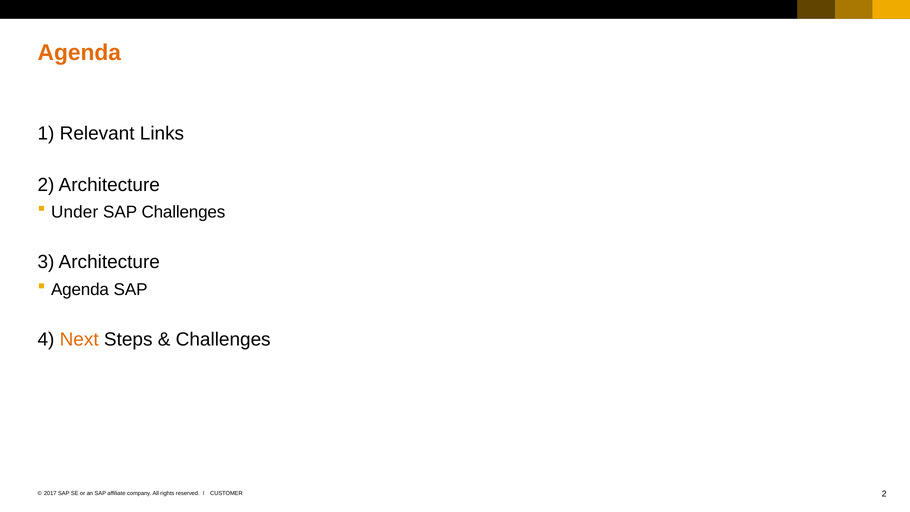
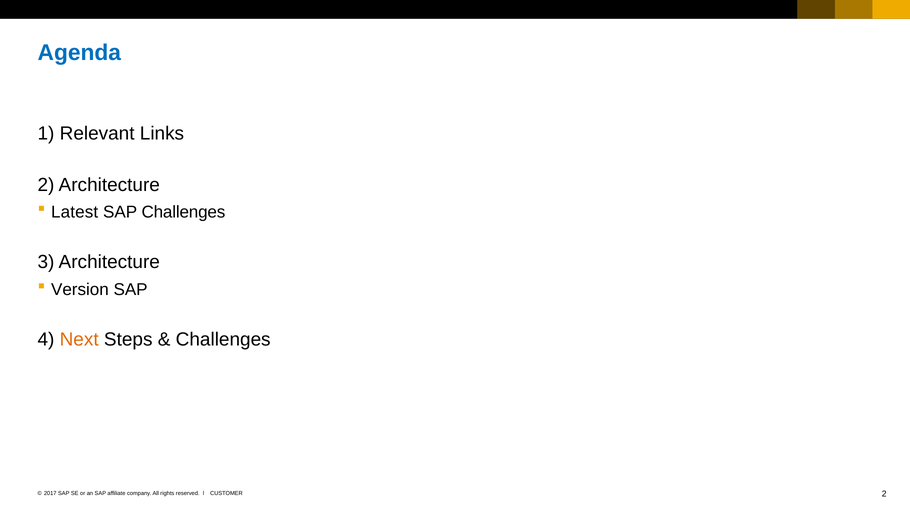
Agenda at (79, 53) colour: orange -> blue
Under: Under -> Latest
Agenda at (80, 289): Agenda -> Version
